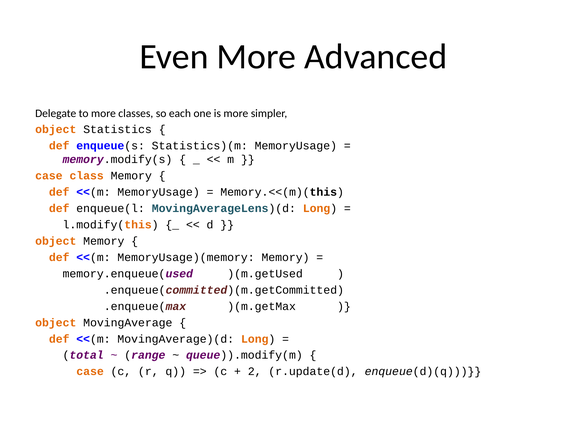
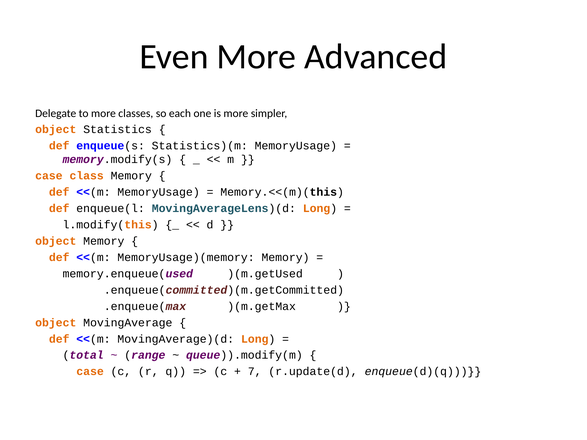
2: 2 -> 7
